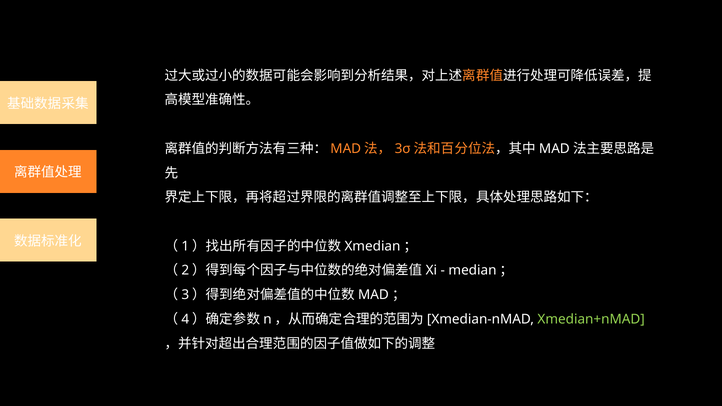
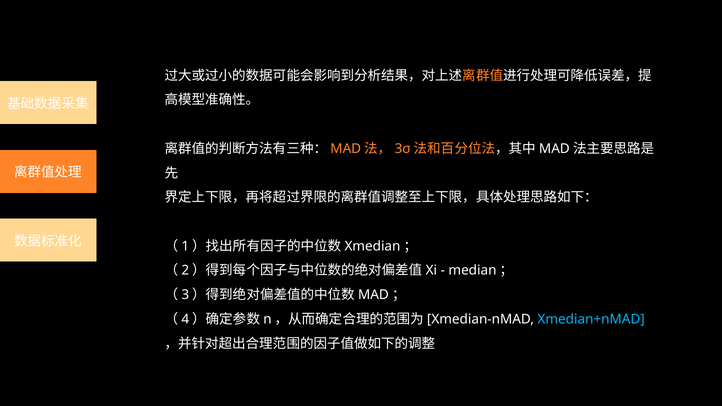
Xmedian+nMAD colour: light green -> light blue
